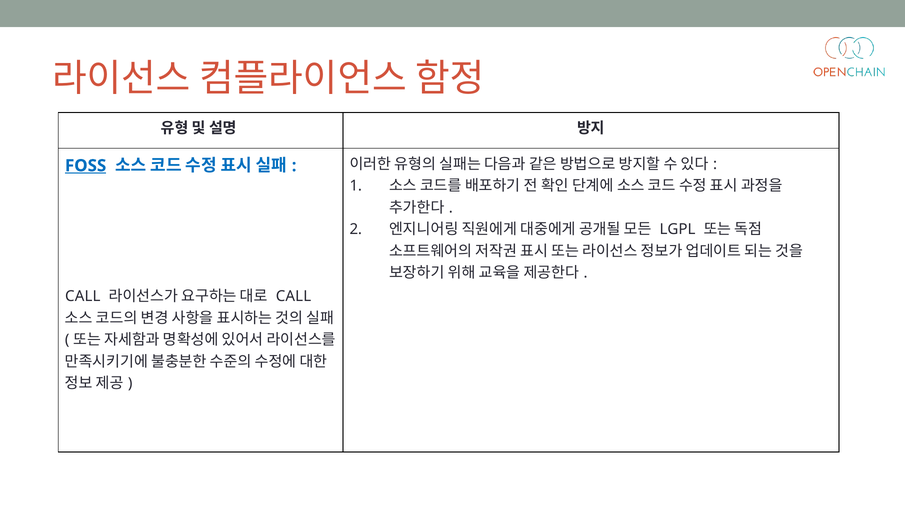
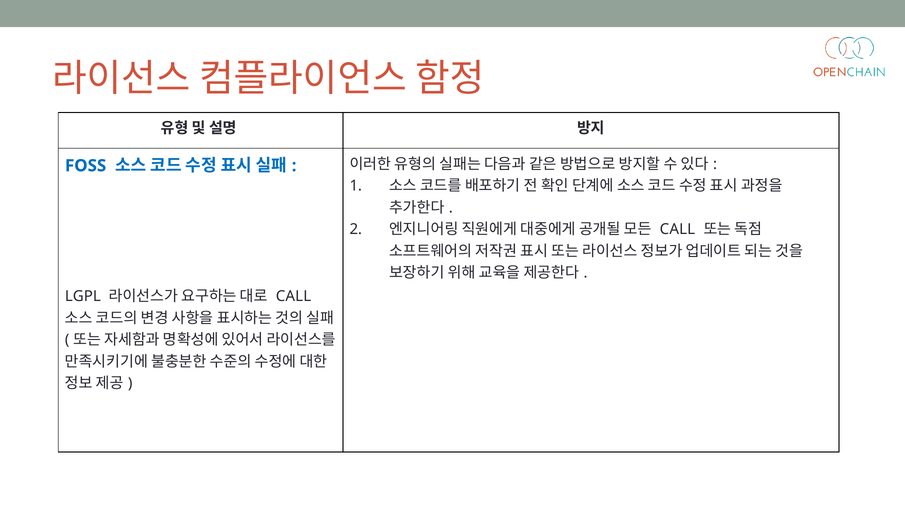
FOSS underline: present -> none
LGPL at (677, 229): LGPL -> CALL
CALL at (83, 296): CALL -> LGPL
